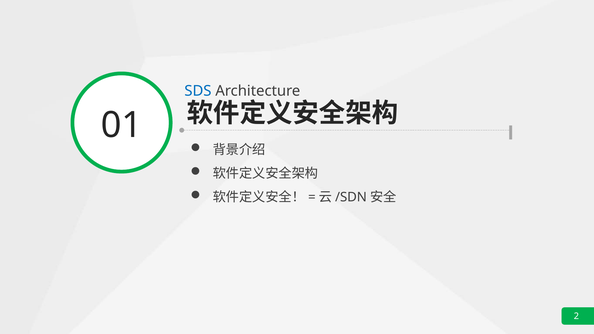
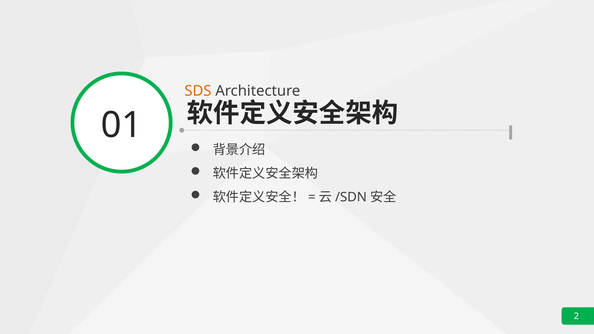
SDS colour: blue -> orange
